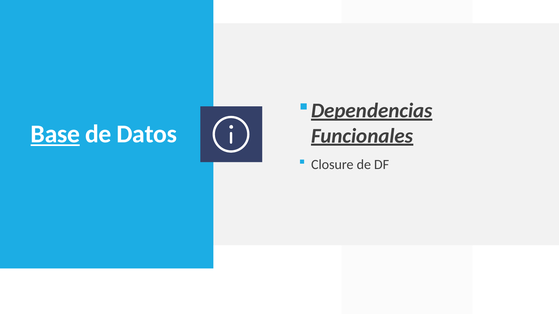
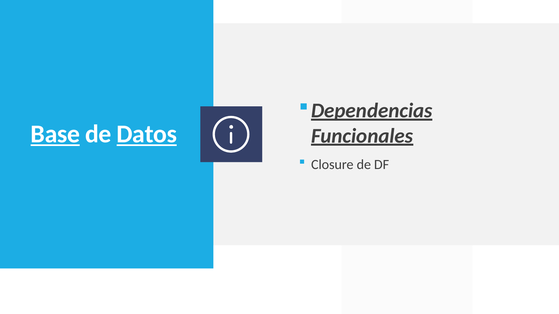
Datos underline: none -> present
